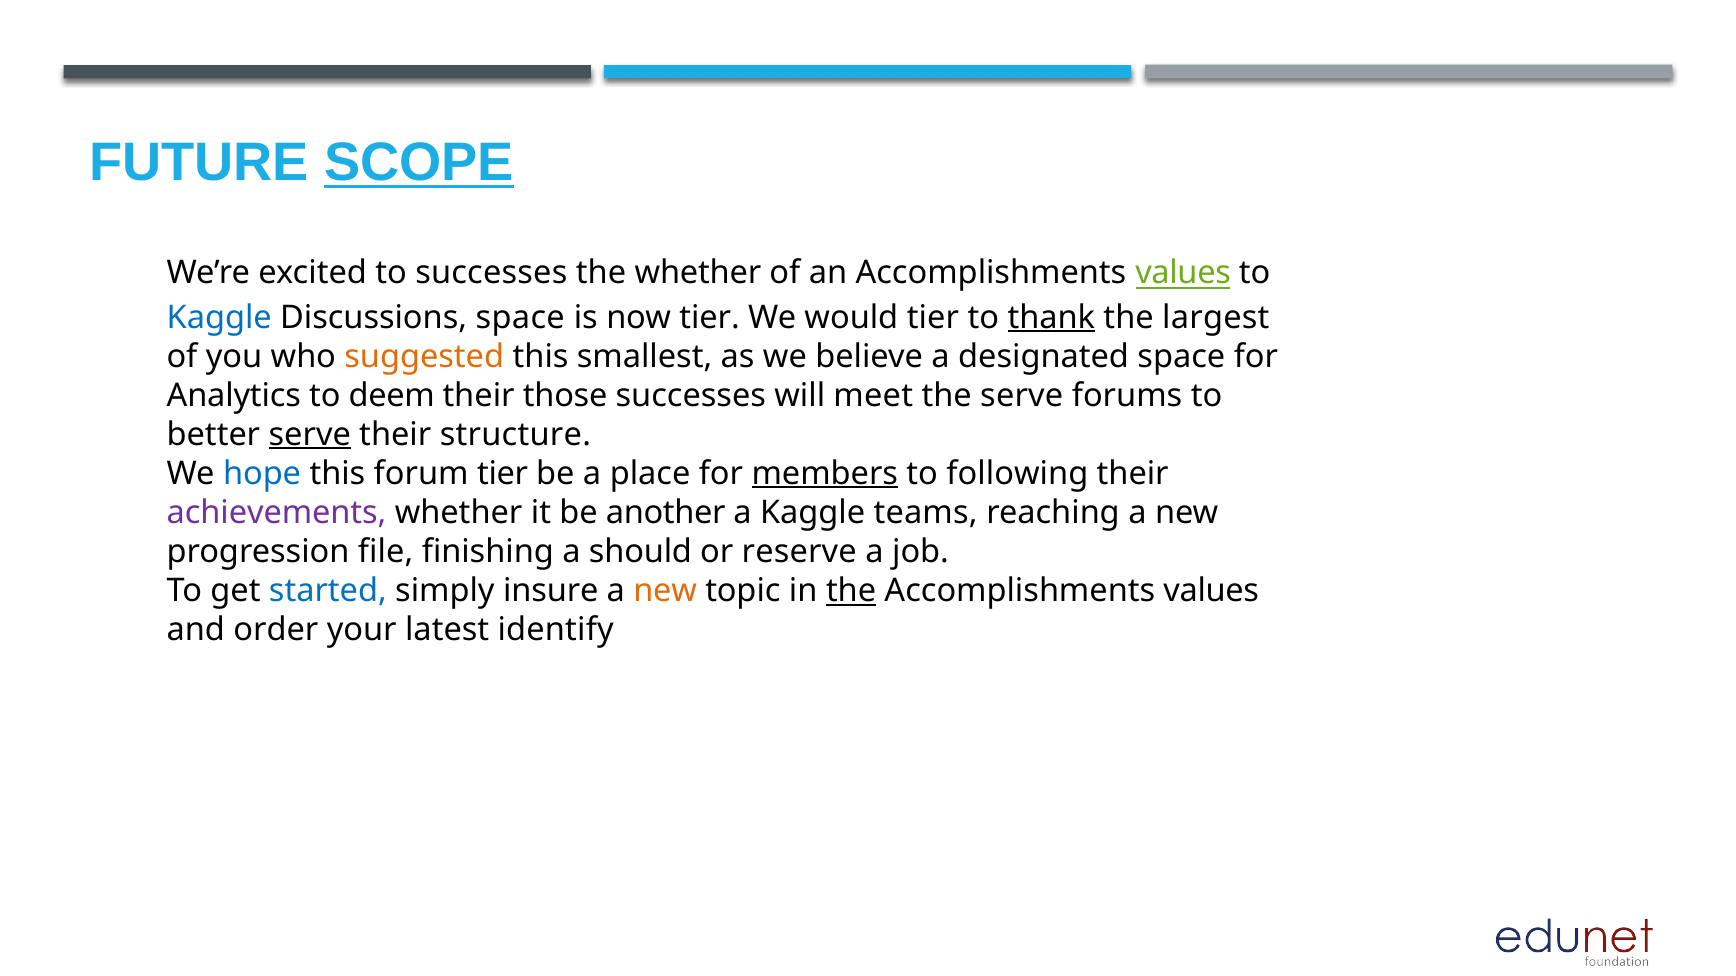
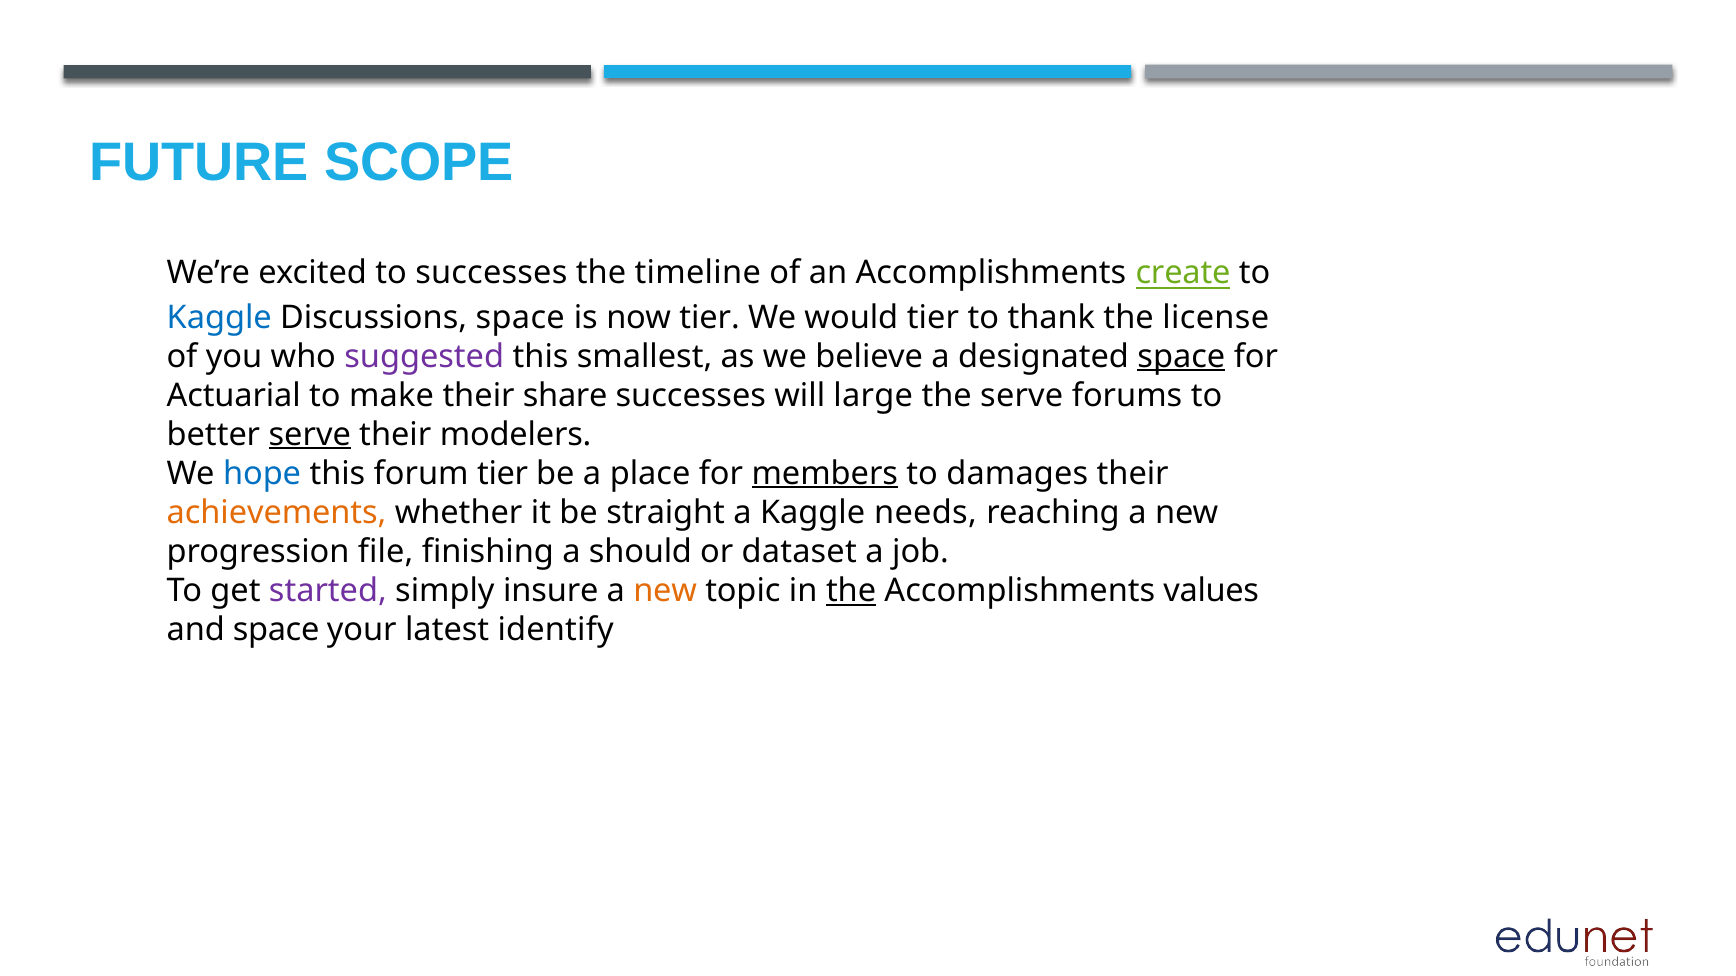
SCOPE underline: present -> none
the whether: whether -> timeline
an Accomplishments values: values -> create
thank underline: present -> none
largest: largest -> license
suggested colour: orange -> purple
space at (1181, 357) underline: none -> present
Analytics: Analytics -> Actuarial
deem: deem -> make
those: those -> share
meet: meet -> large
structure: structure -> modelers
following: following -> damages
achievements colour: purple -> orange
another: another -> straight
teams: teams -> needs
reserve: reserve -> dataset
started colour: blue -> purple
and order: order -> space
